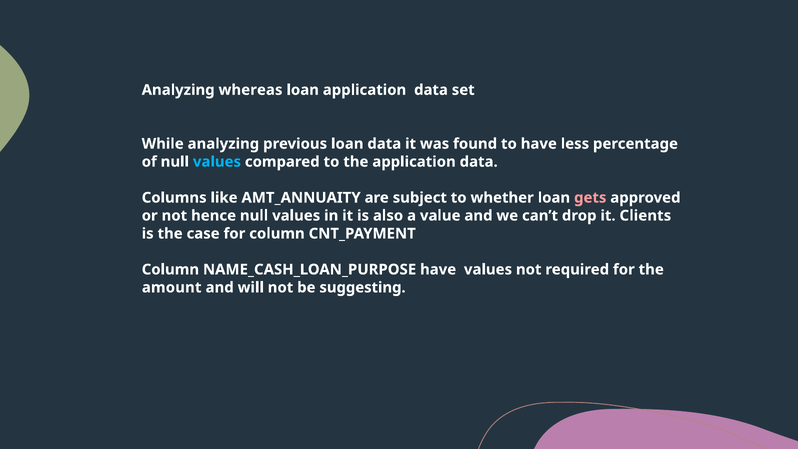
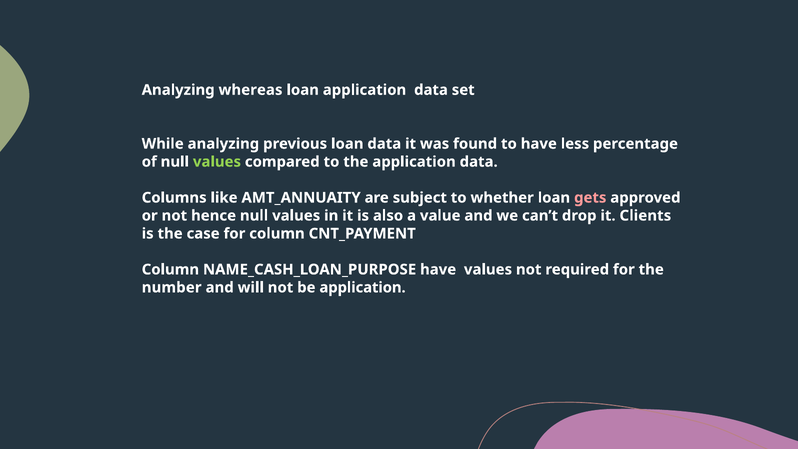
values at (217, 162) colour: light blue -> light green
amount: amount -> number
be suggesting: suggesting -> application
